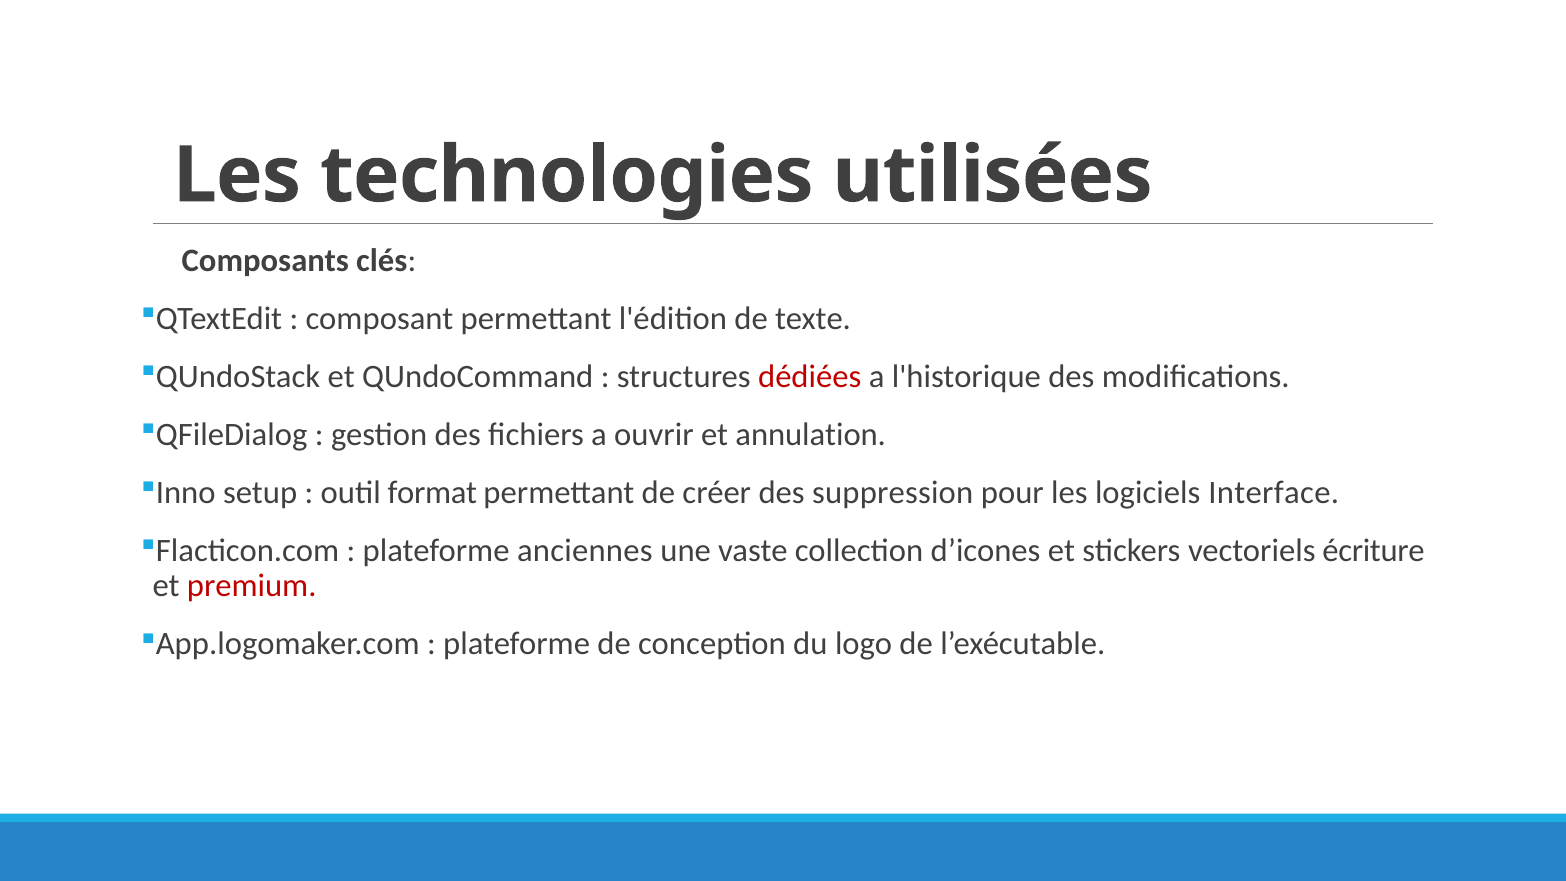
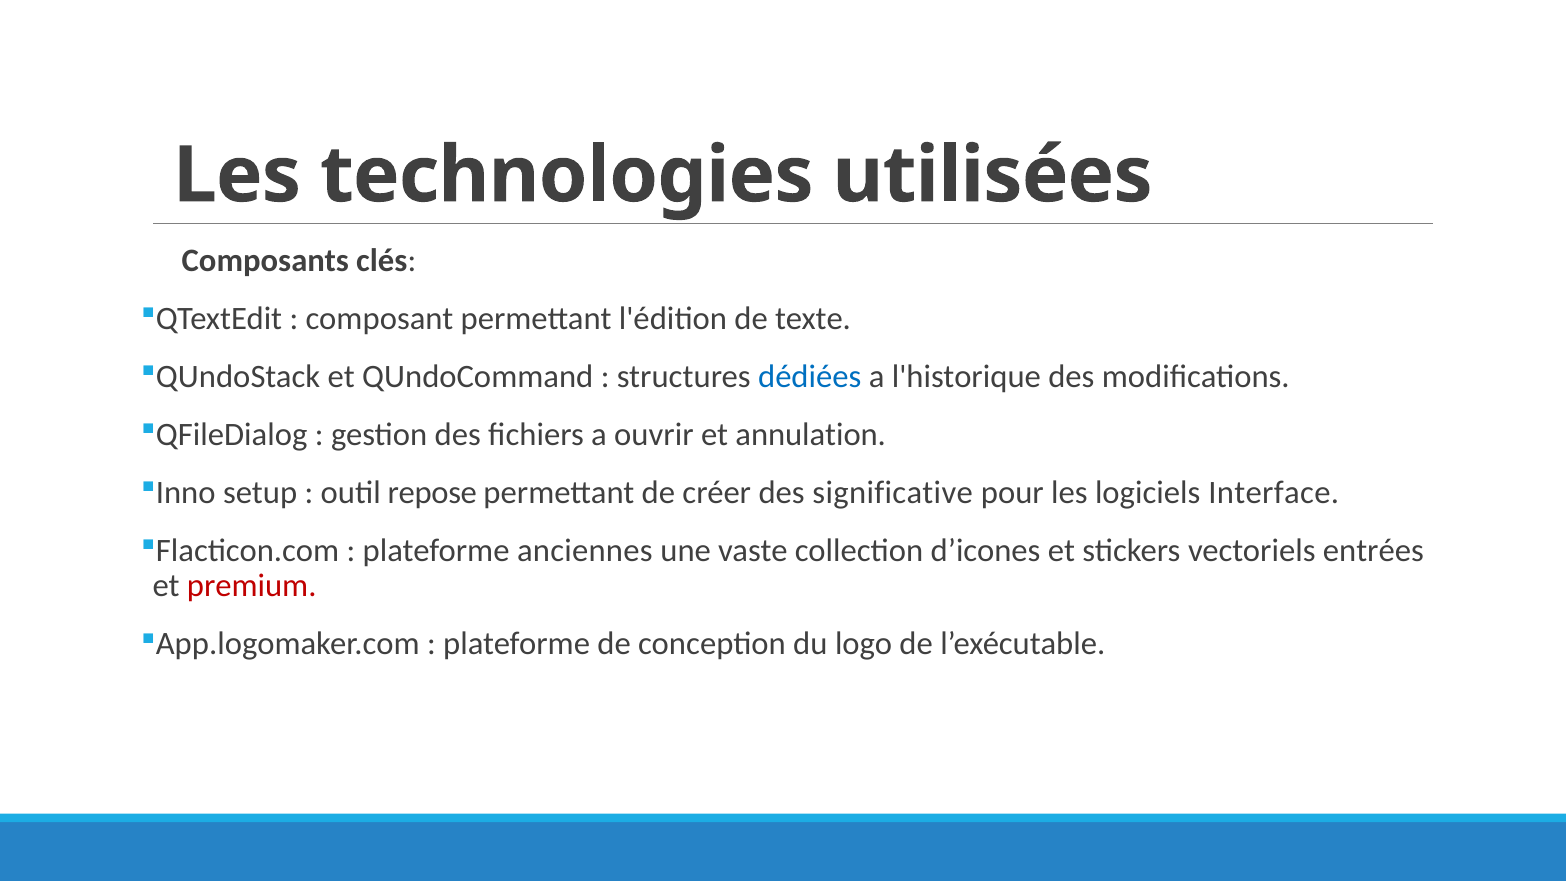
dédiées colour: red -> blue
format: format -> repose
suppression: suppression -> significative
écriture: écriture -> entrées
